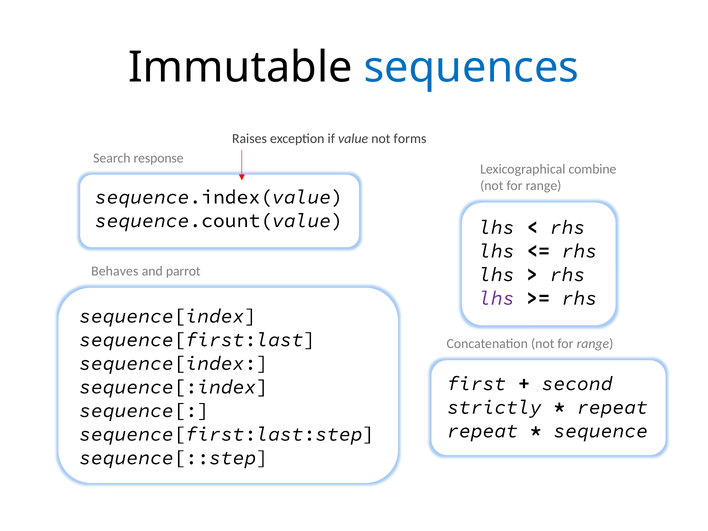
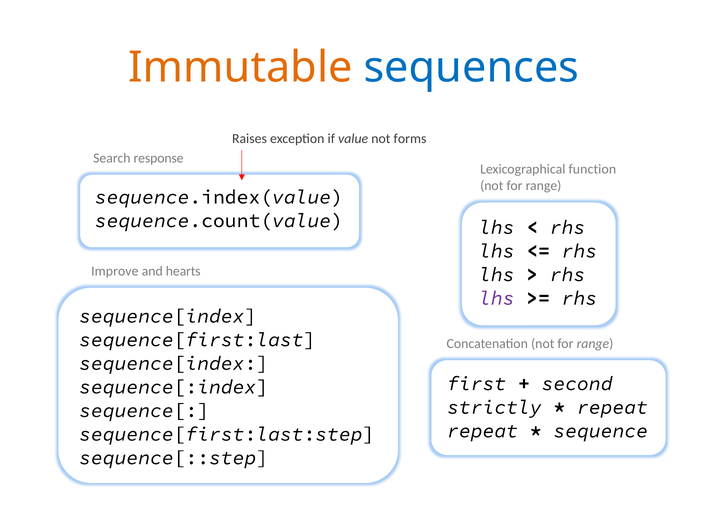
Immutable colour: black -> orange
combine: combine -> function
Behaves: Behaves -> Improve
parrot: parrot -> hearts
